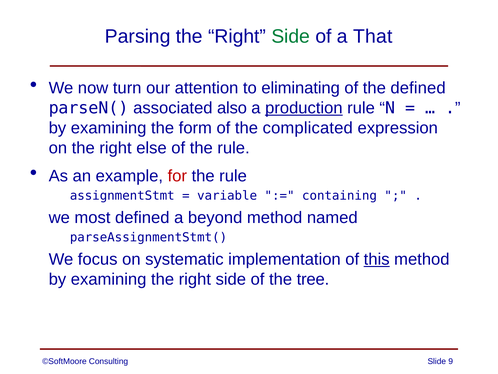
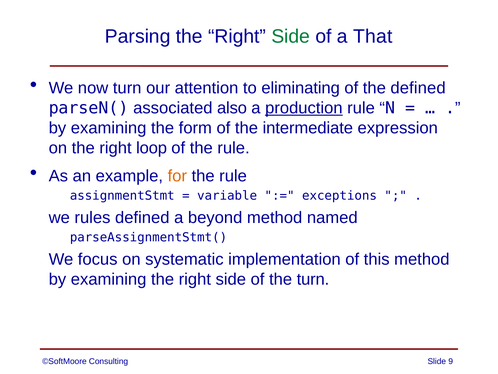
complicated: complicated -> intermediate
else: else -> loop
for colour: red -> orange
containing: containing -> exceptions
most: most -> rules
this underline: present -> none
the tree: tree -> turn
